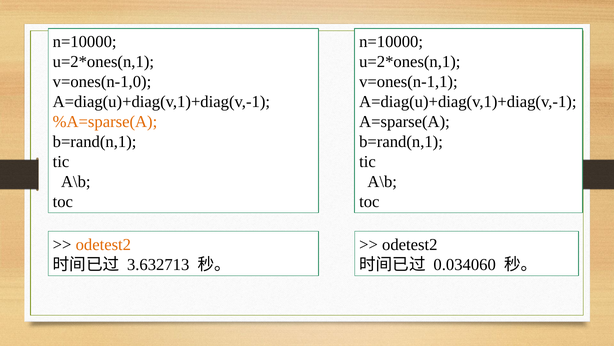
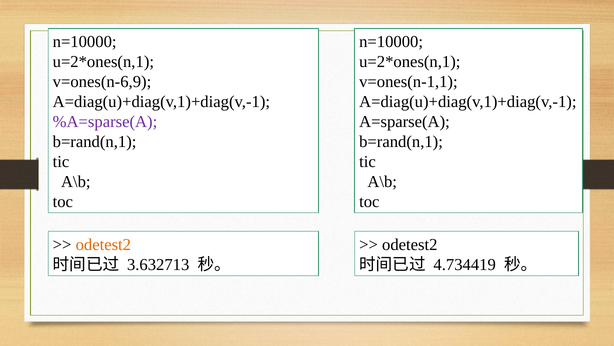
v=ones(n-1,0: v=ones(n-1,0 -> v=ones(n-6,9
%A=sparse(A colour: orange -> purple
0.034060: 0.034060 -> 4.734419
